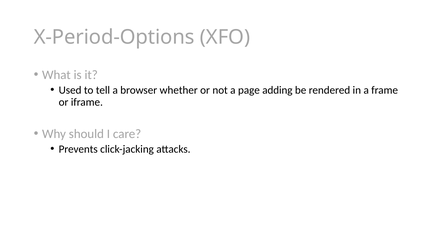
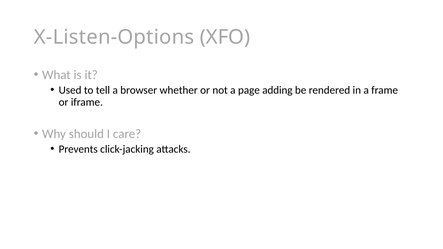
X-Period-Options: X-Period-Options -> X-Listen-Options
